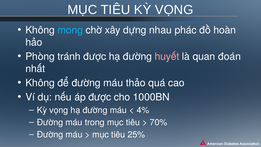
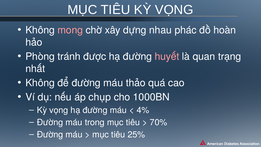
mong colour: light blue -> pink
đoán: đoán -> trạng
áp được: được -> chụp
